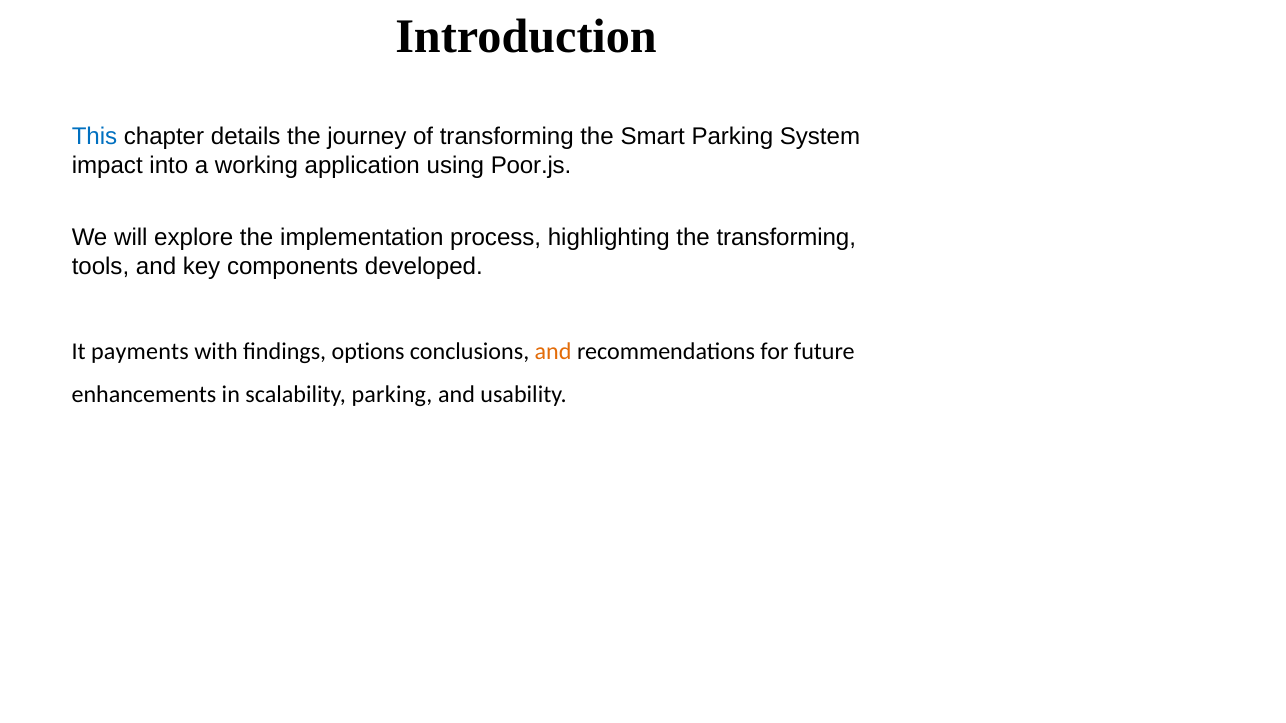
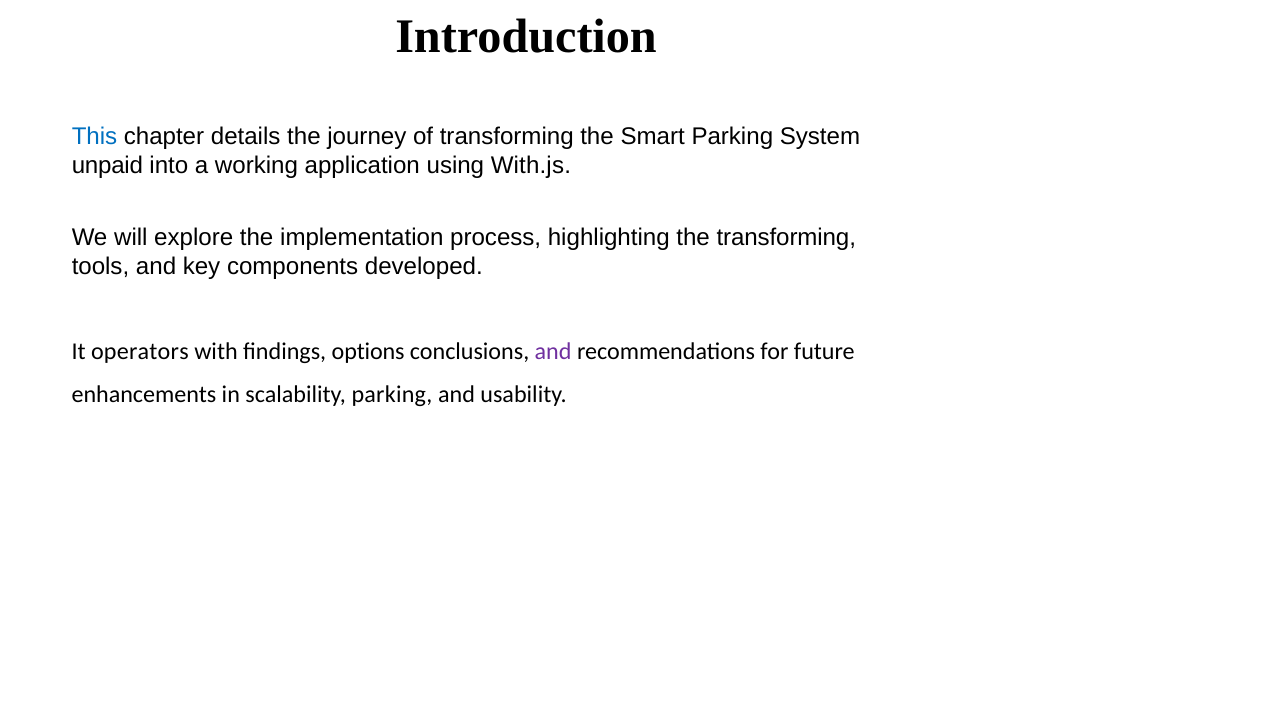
impact: impact -> unpaid
Poor.js: Poor.js -> With.js
payments: payments -> operators
and at (553, 352) colour: orange -> purple
